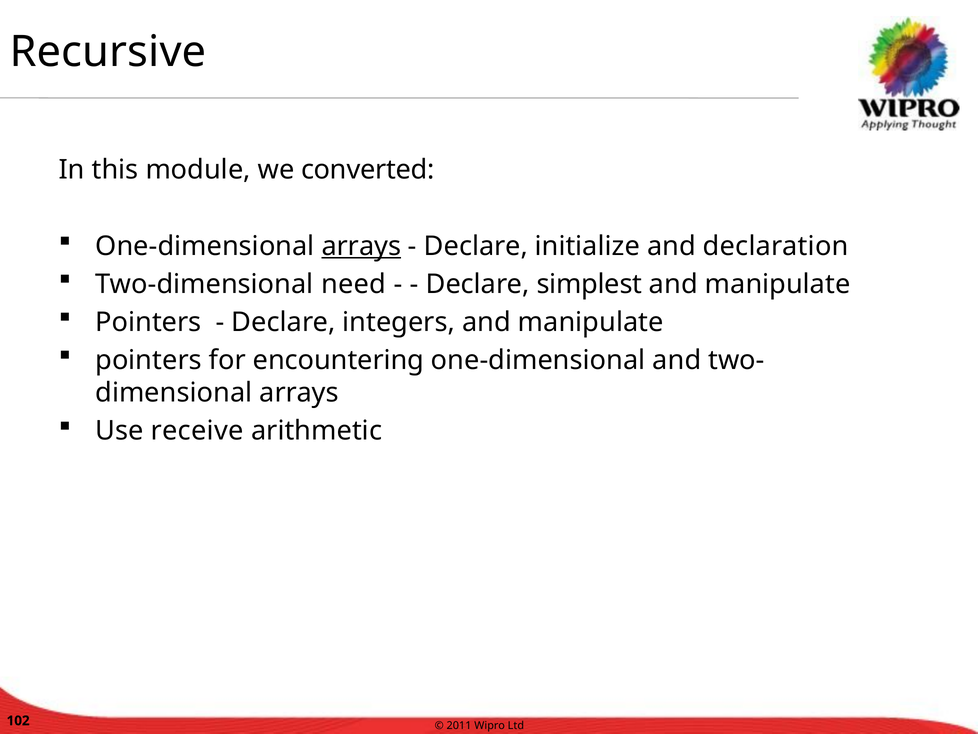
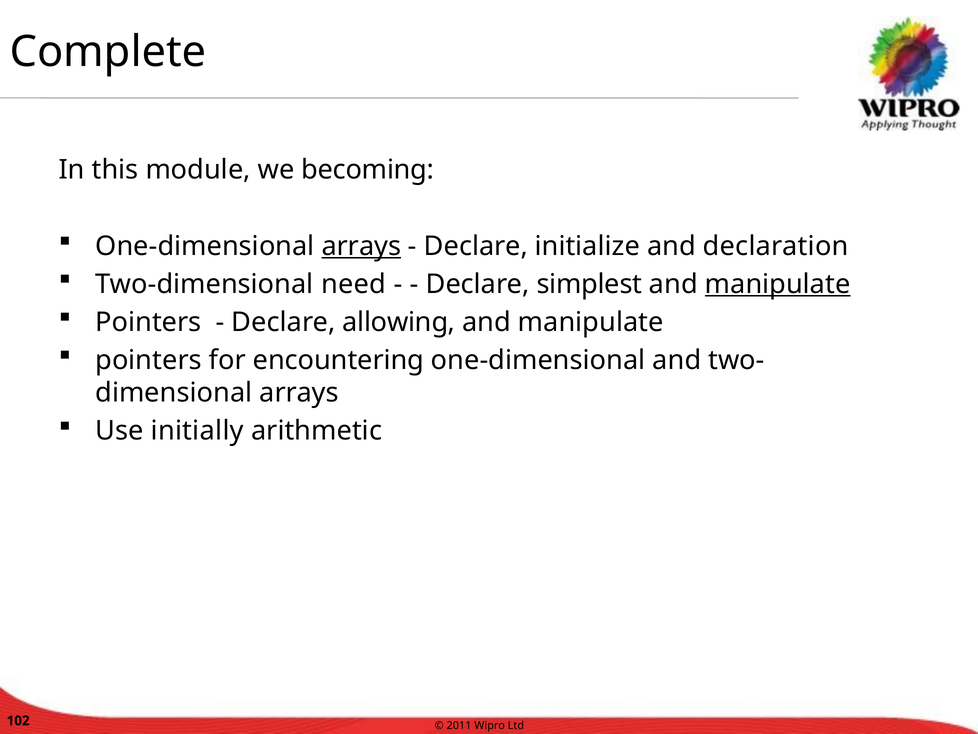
Recursive: Recursive -> Complete
converted: converted -> becoming
manipulate at (778, 284) underline: none -> present
integers: integers -> allowing
receive: receive -> initially
